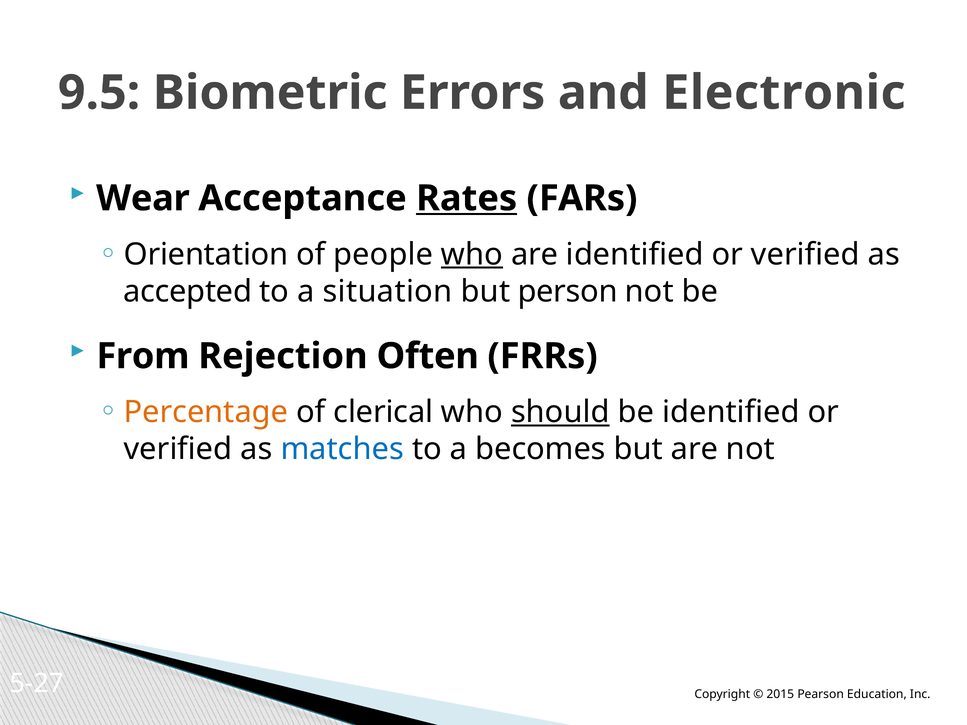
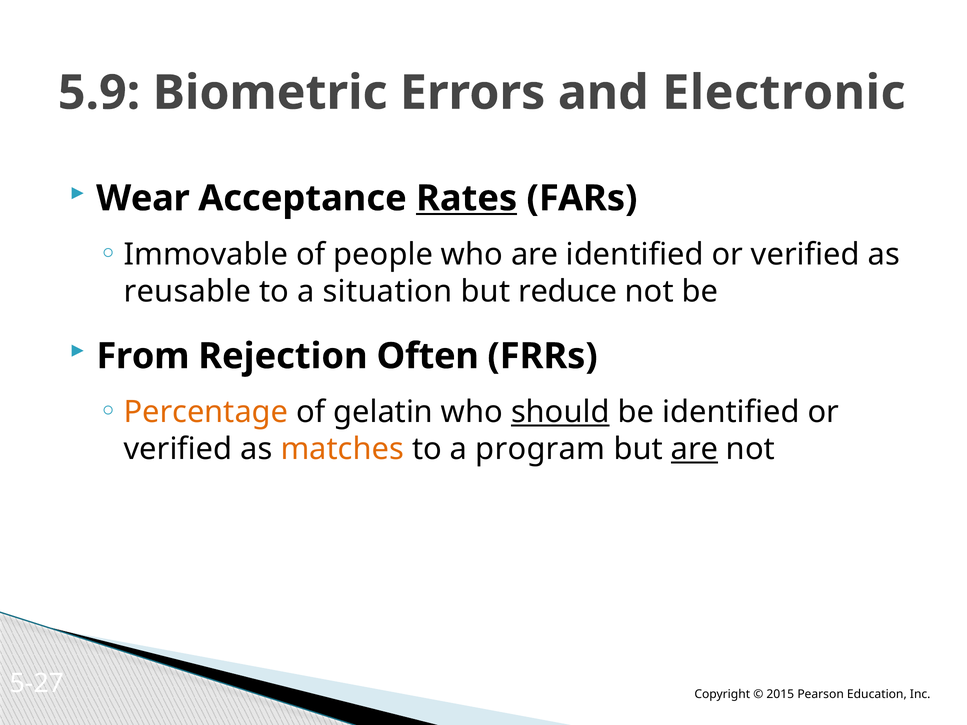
9.5: 9.5 -> 5.9
Orientation: Orientation -> Immovable
who at (472, 254) underline: present -> none
accepted: accepted -> reusable
person: person -> reduce
clerical: clerical -> gelatin
matches colour: blue -> orange
becomes: becomes -> program
are at (695, 449) underline: none -> present
